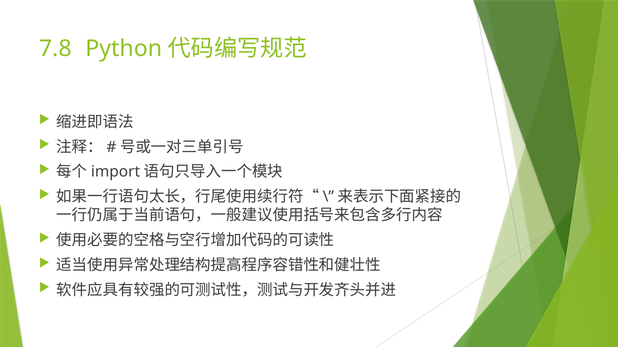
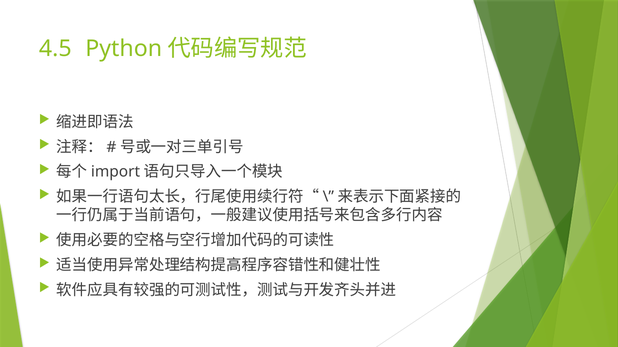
7.8: 7.8 -> 4.5
